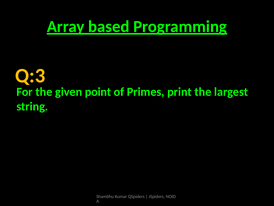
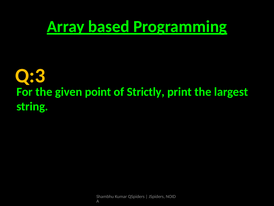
Primes: Primes -> Strictly
